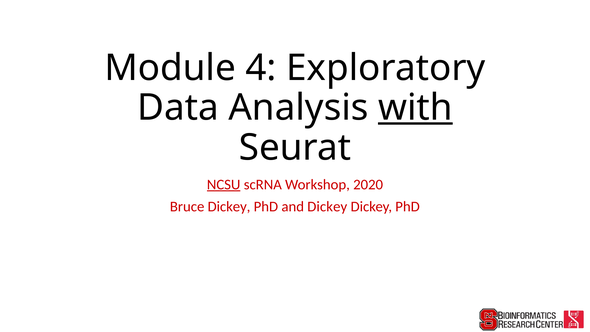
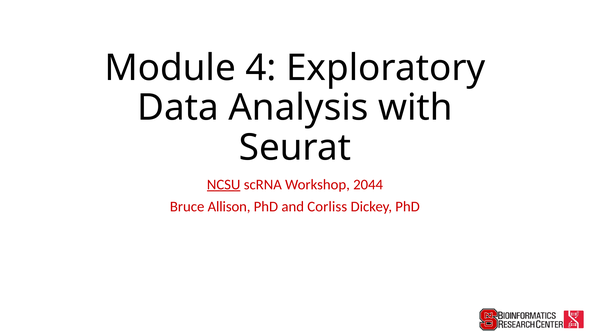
with underline: present -> none
2020: 2020 -> 2044
Bruce Dickey: Dickey -> Allison
and Dickey: Dickey -> Corliss
